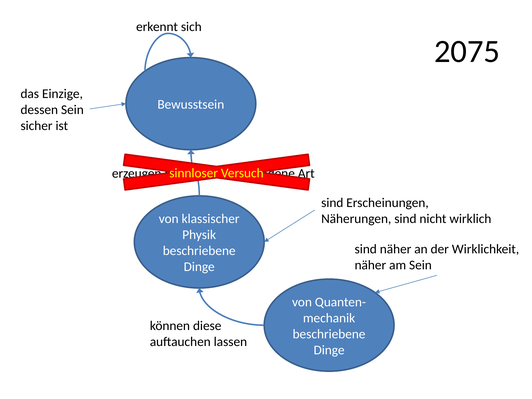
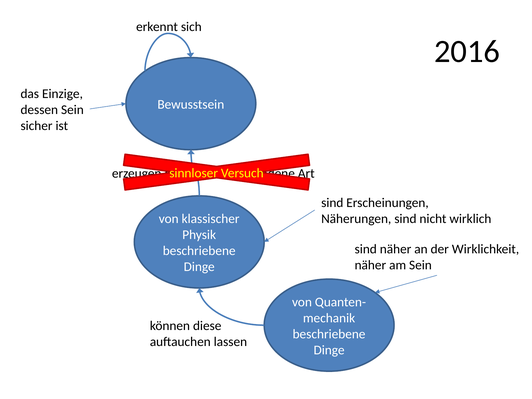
2075: 2075 -> 2016
